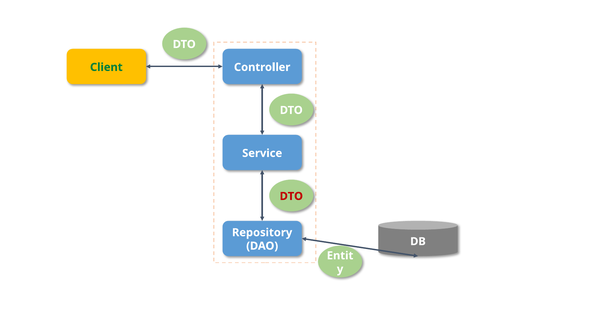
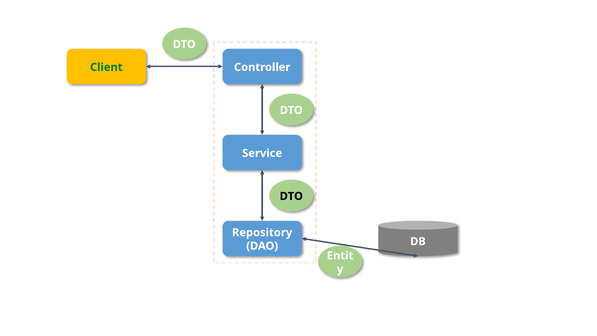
DTO at (291, 196) colour: red -> black
